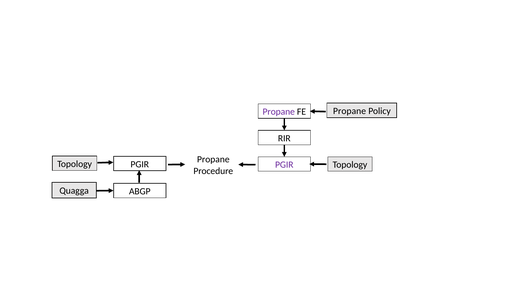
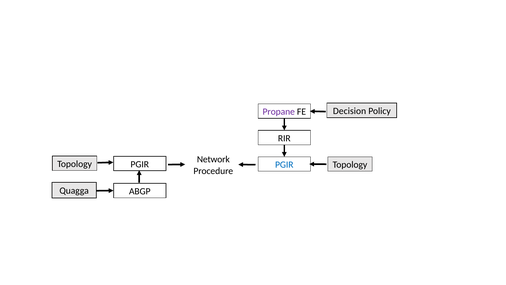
Propane at (350, 111): Propane -> Decision
Propane at (213, 159): Propane -> Network
PGIR at (284, 164) colour: purple -> blue
